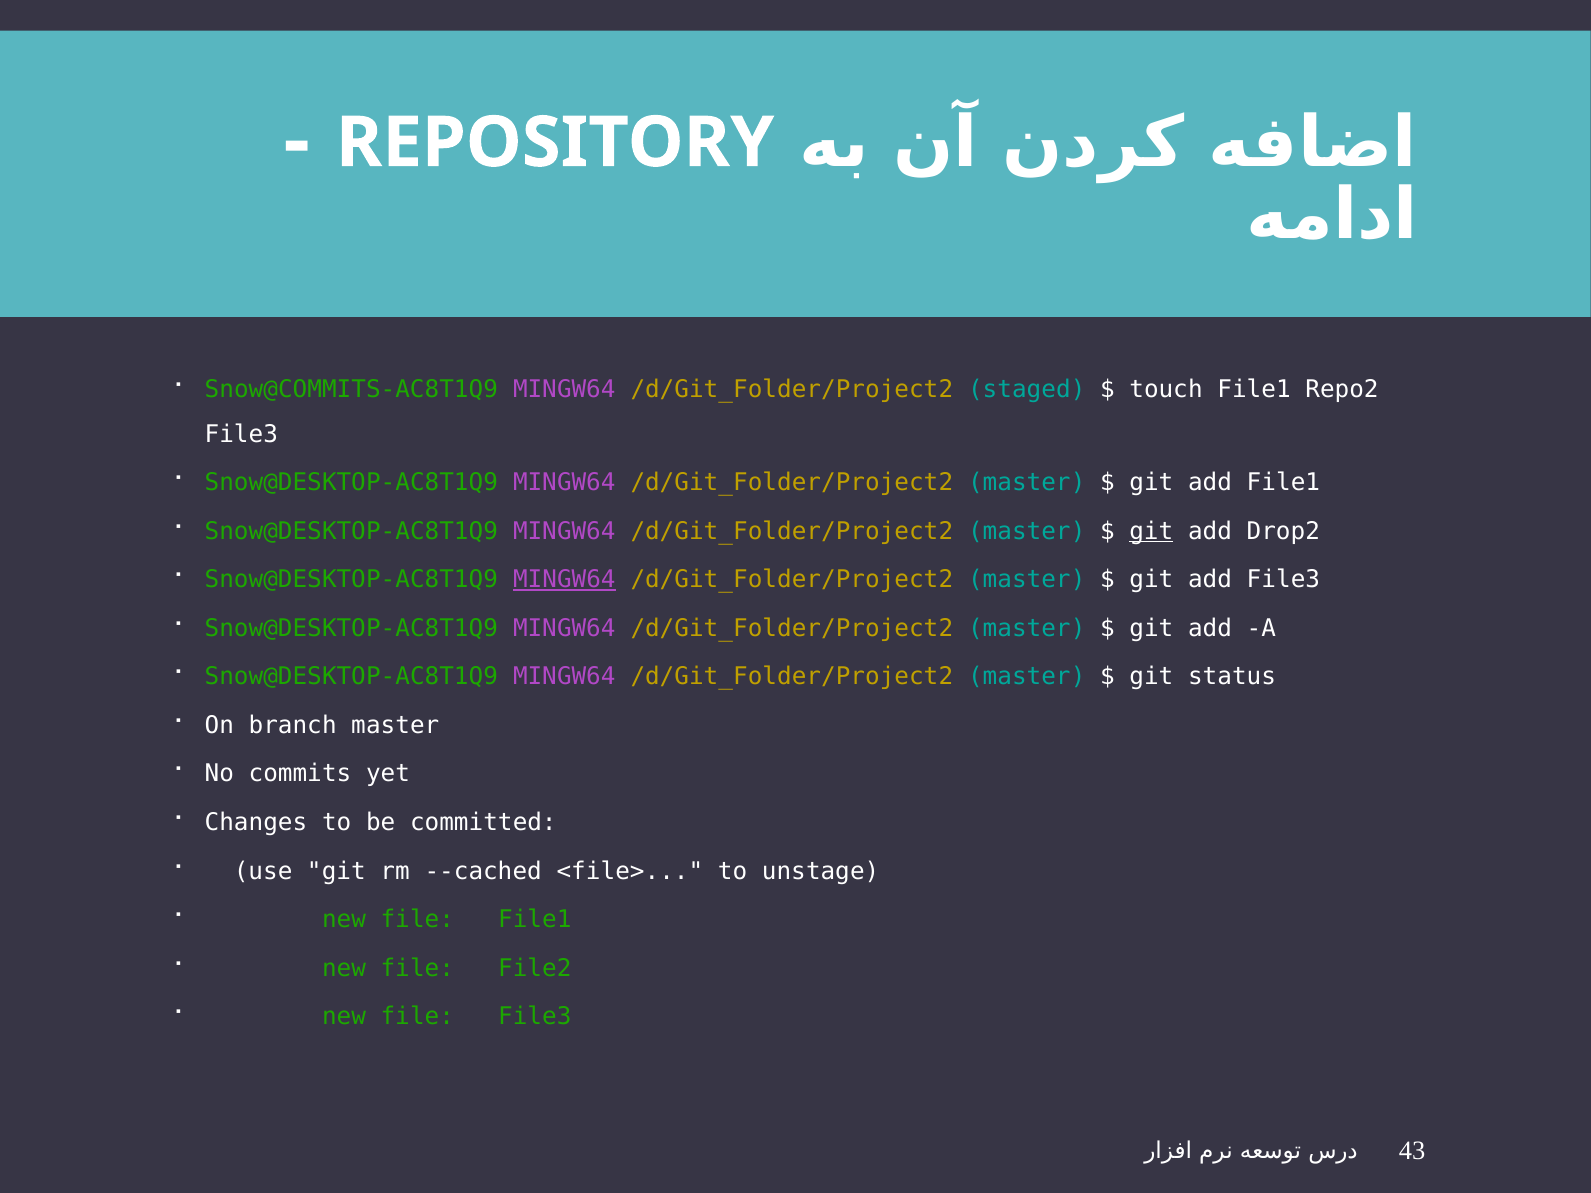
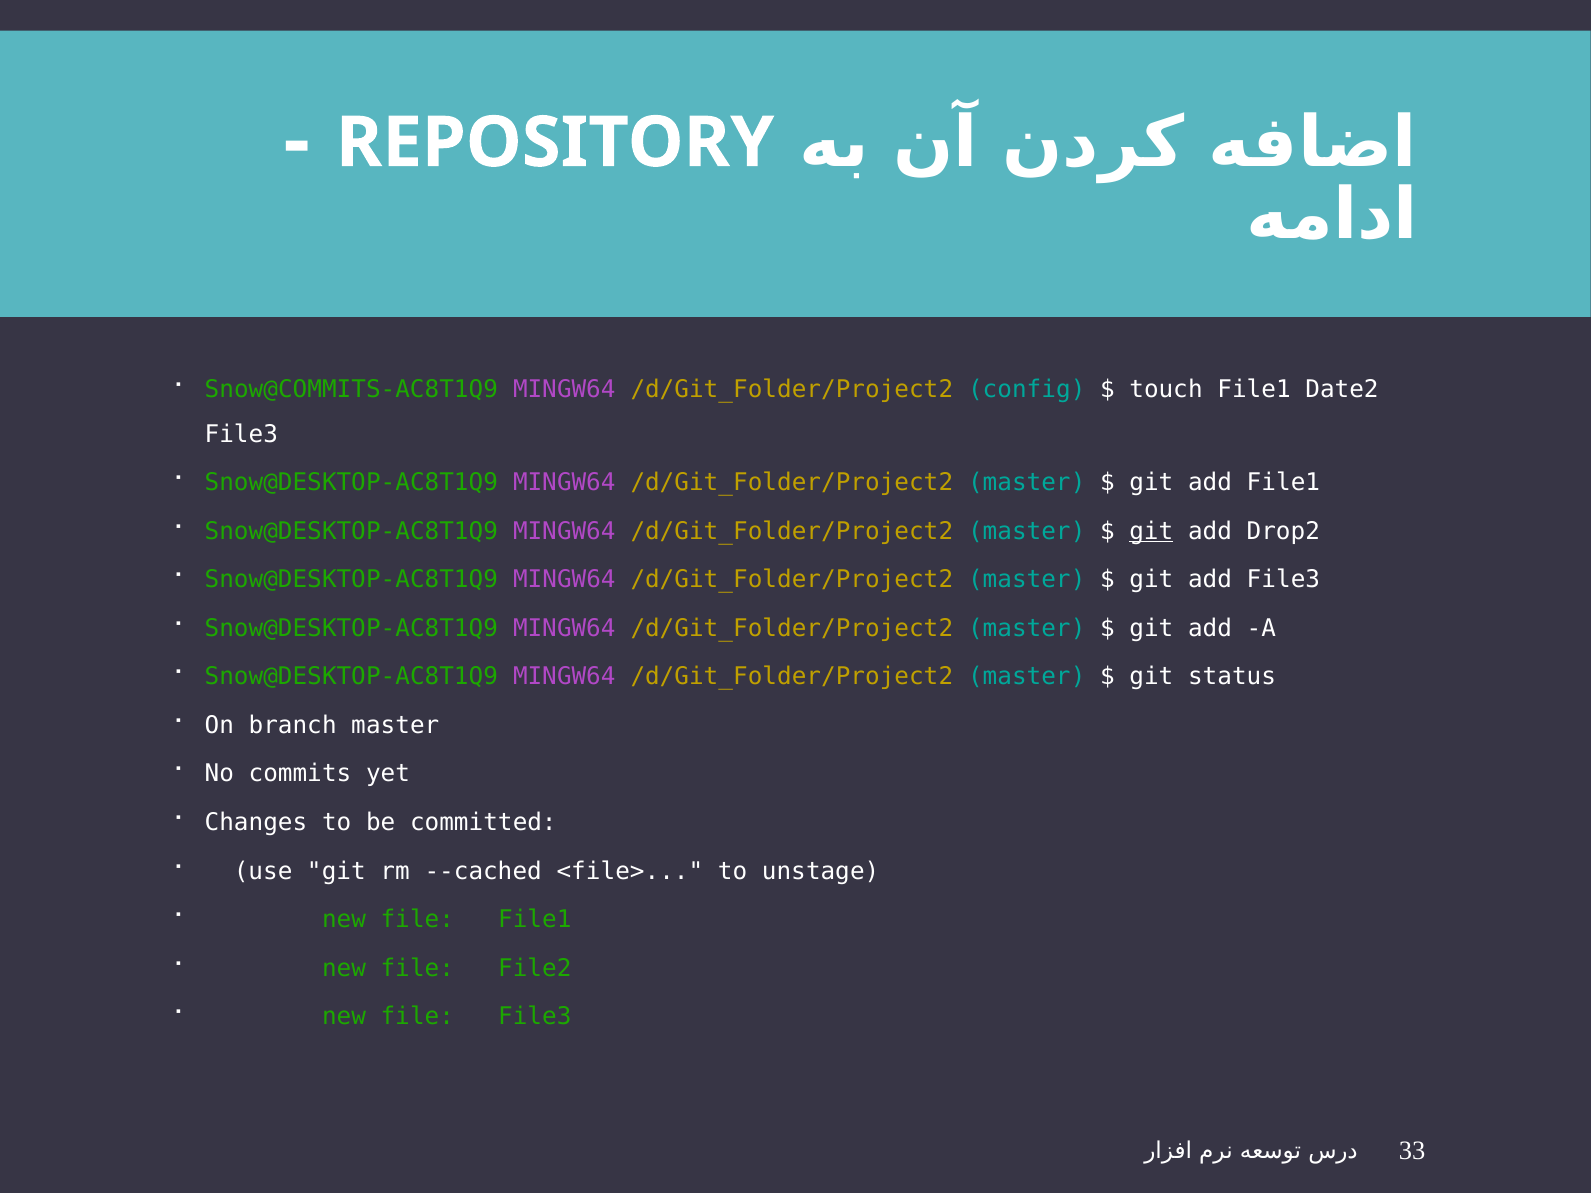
staged: staged -> config
Repo2: Repo2 -> Date2
MINGW64 at (564, 580) underline: present -> none
43: 43 -> 33
